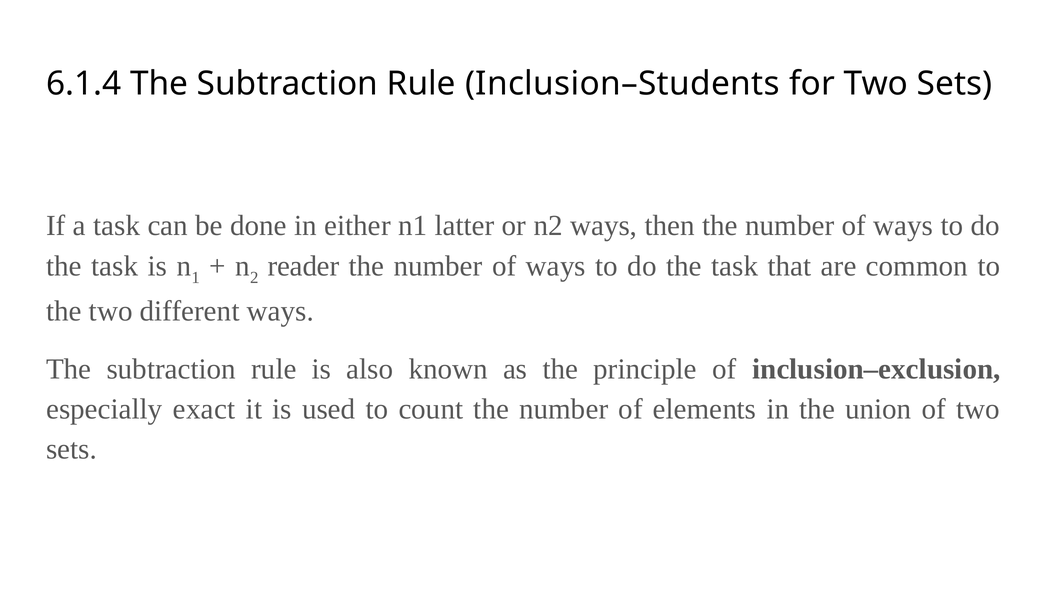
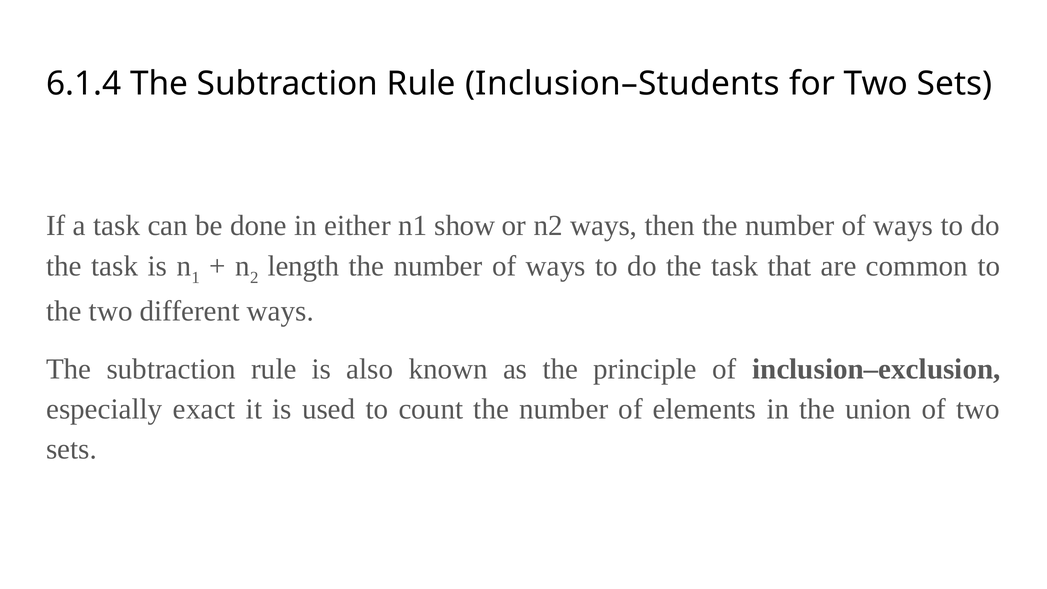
latter: latter -> show
reader: reader -> length
